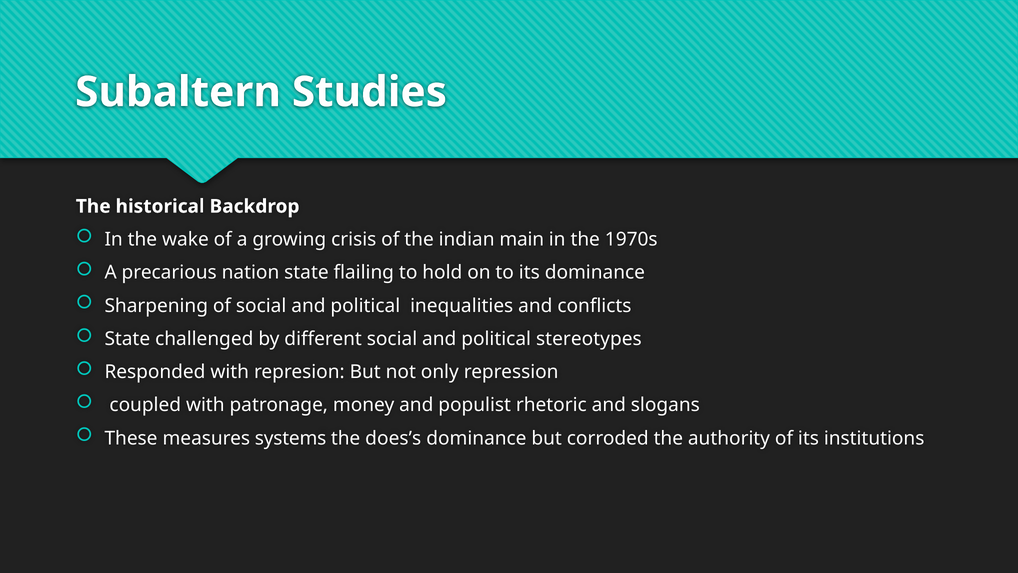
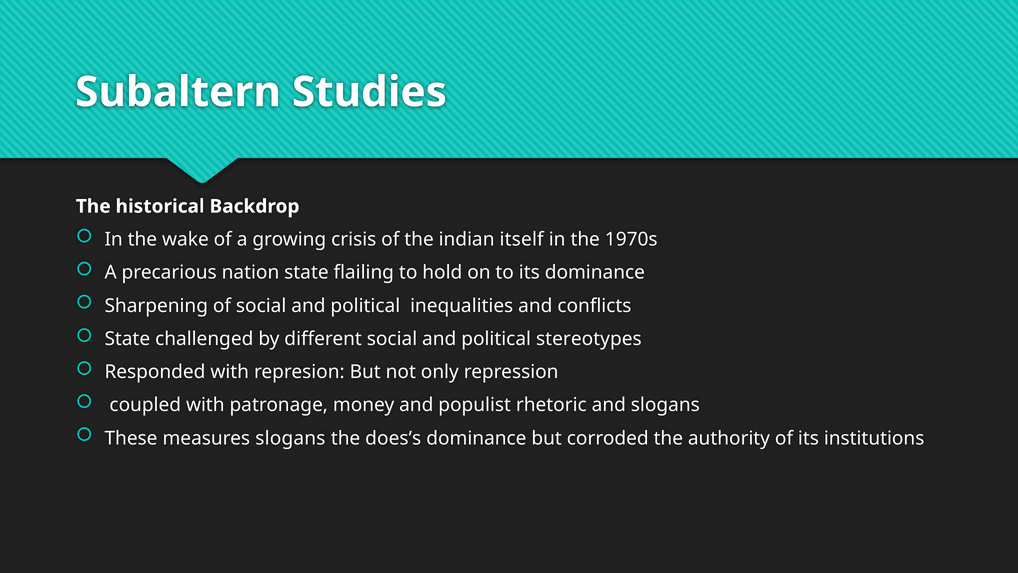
main: main -> itself
measures systems: systems -> slogans
